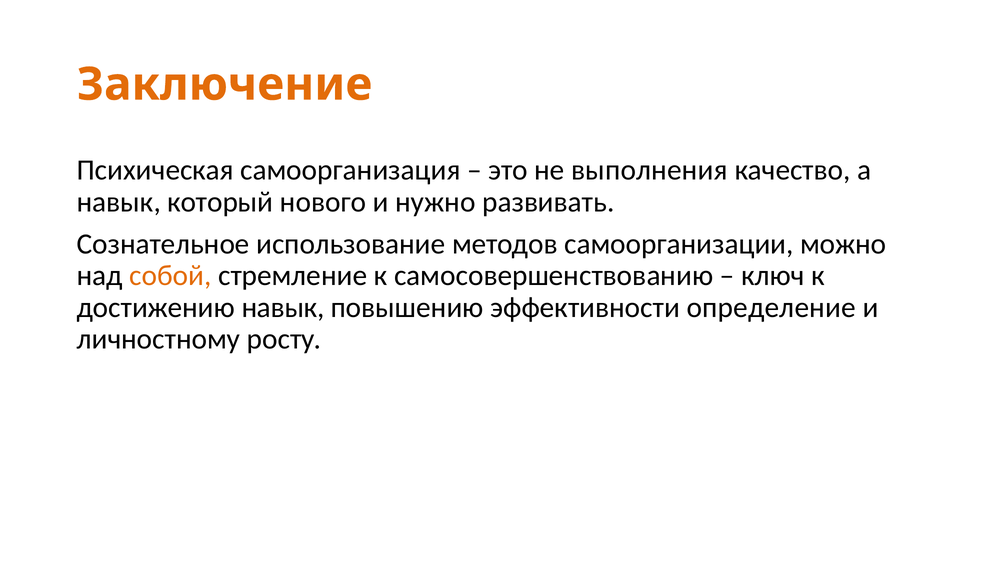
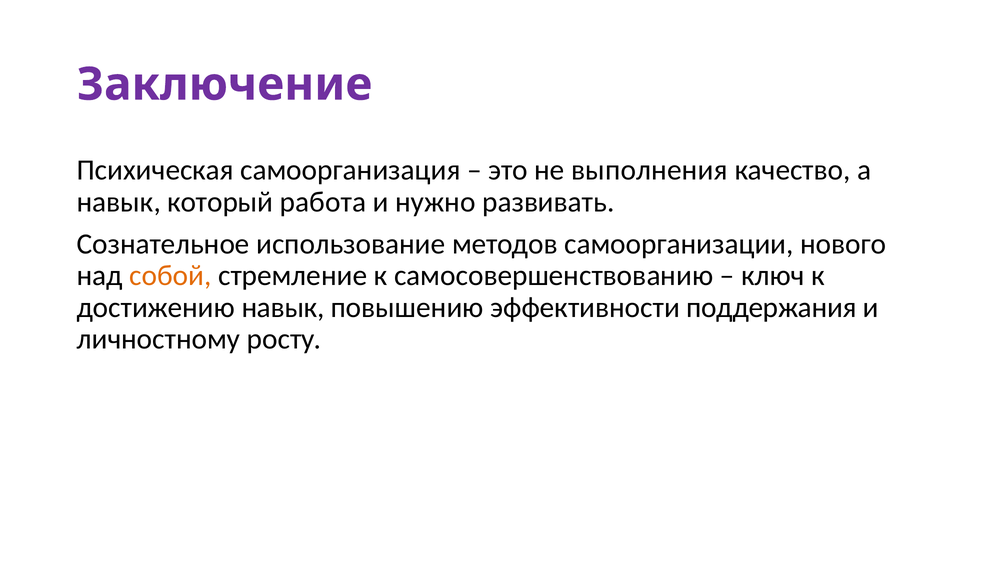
Заключение colour: orange -> purple
нового: нового -> работа
можно: можно -> нового
определение: определение -> поддержания
